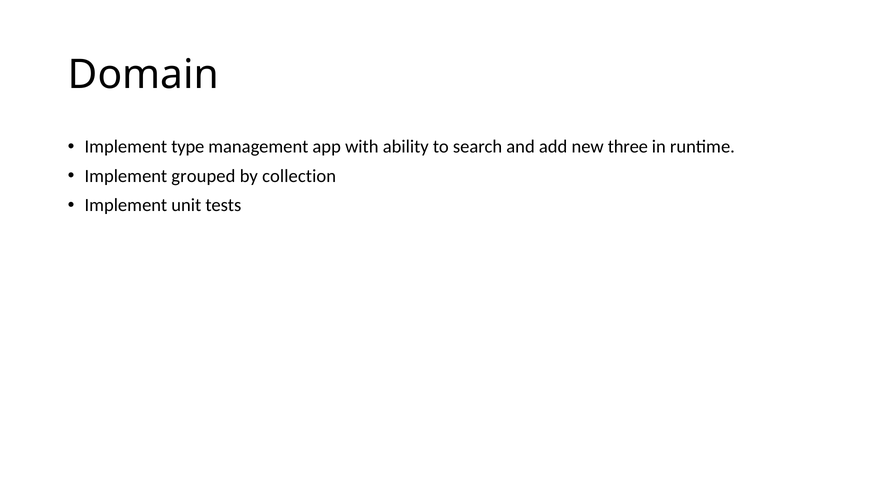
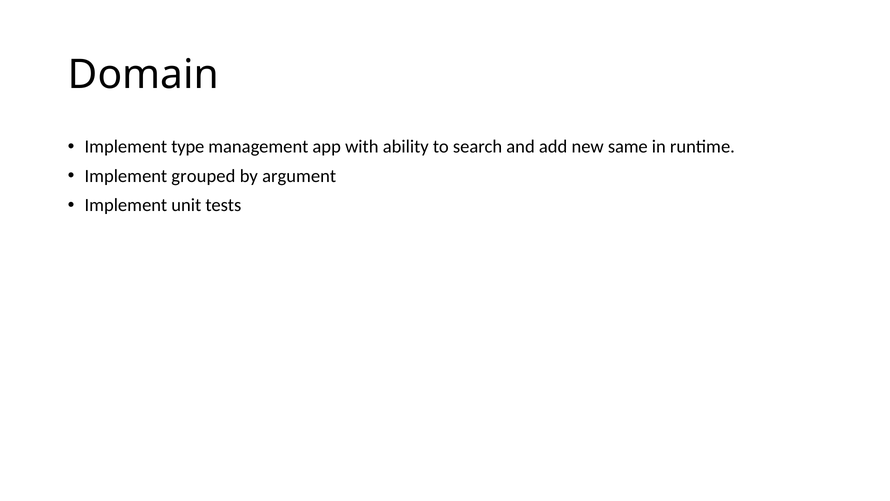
three: three -> same
collection: collection -> argument
